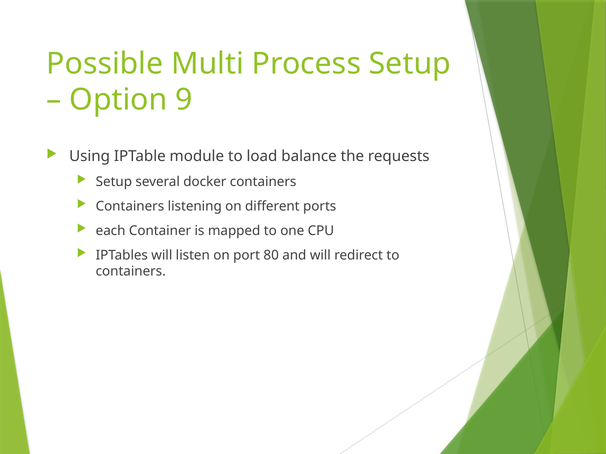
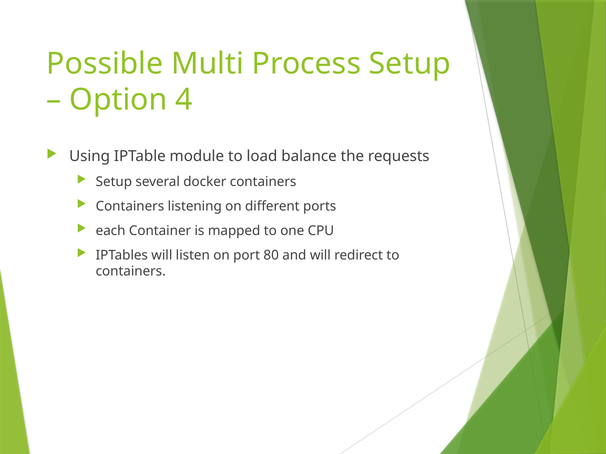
9: 9 -> 4
